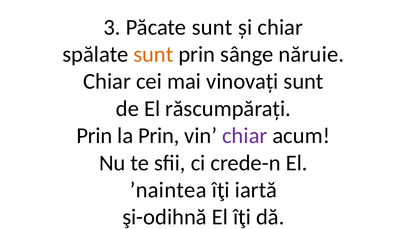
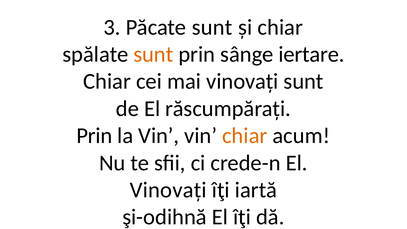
năruie: năruie -> iertare
la Prin: Prin -> Vinʼ
chiar at (245, 136) colour: purple -> orange
ʼnaintea at (168, 190): ʼnaintea -> Vinovați
